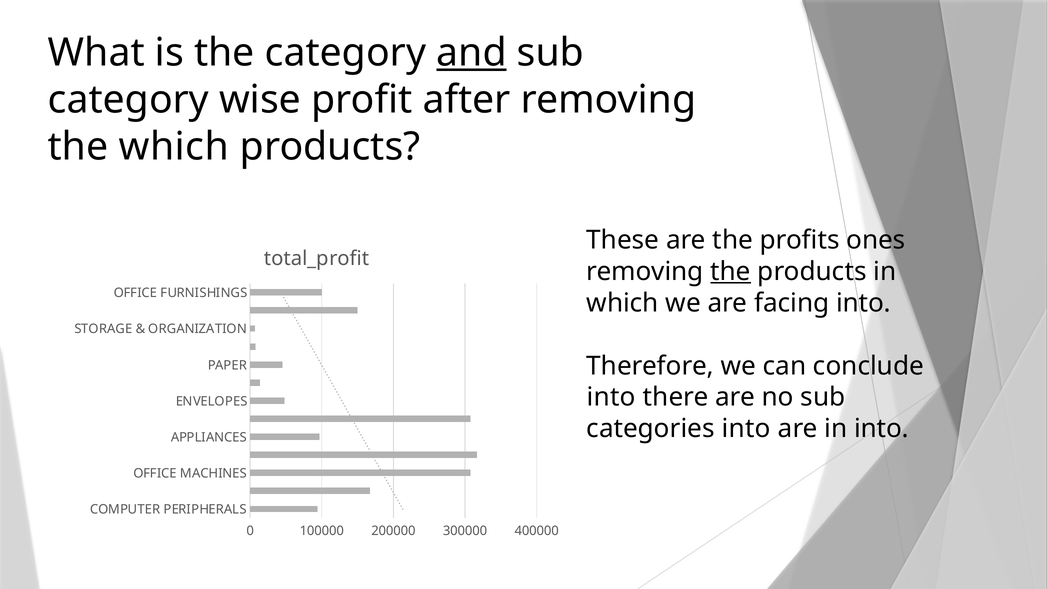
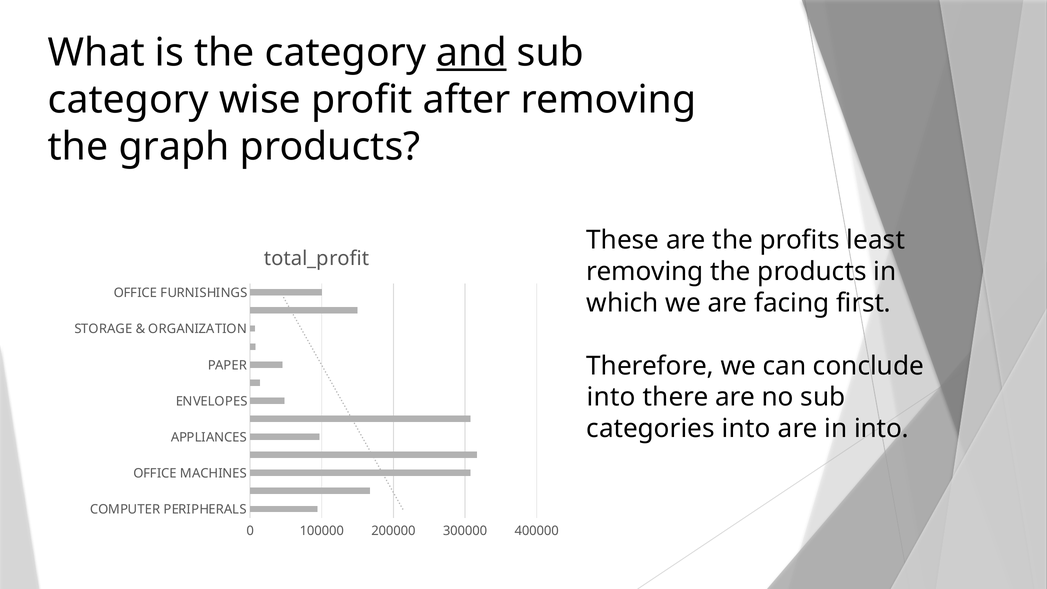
the which: which -> graph
ones: ones -> least
the at (731, 272) underline: present -> none
facing into: into -> first
